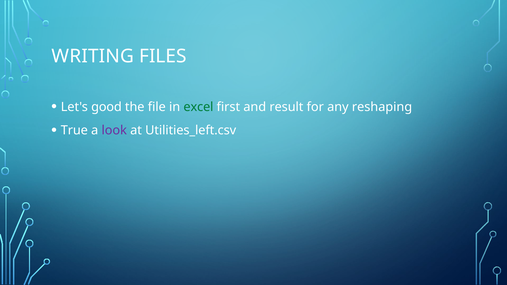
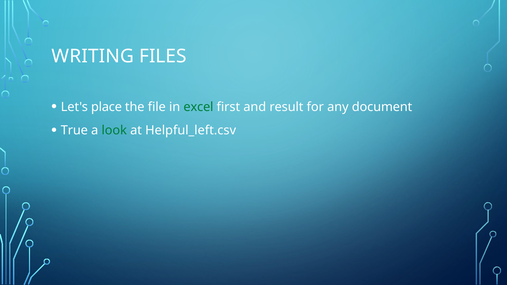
good: good -> place
reshaping: reshaping -> document
look colour: purple -> green
Utilities_left.csv: Utilities_left.csv -> Helpful_left.csv
